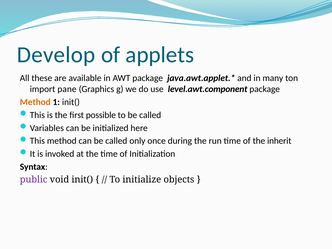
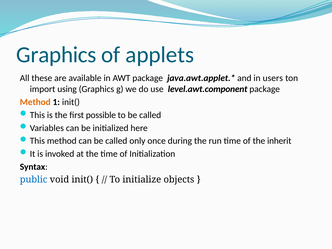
Develop at (56, 55): Develop -> Graphics
many: many -> users
pane: pane -> using
public colour: purple -> blue
